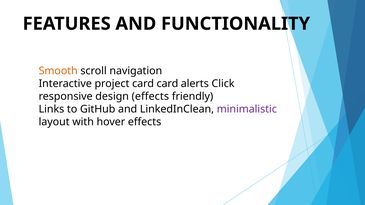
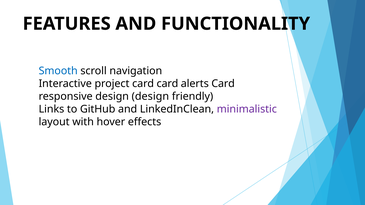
Smooth colour: orange -> blue
alerts Click: Click -> Card
design effects: effects -> design
